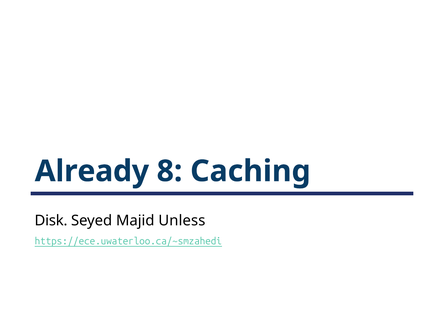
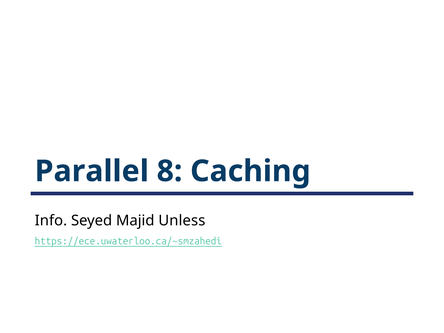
Already: Already -> Parallel
Disk: Disk -> Info
